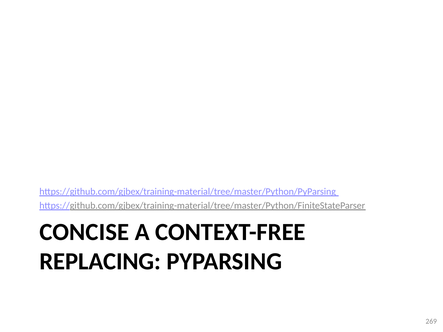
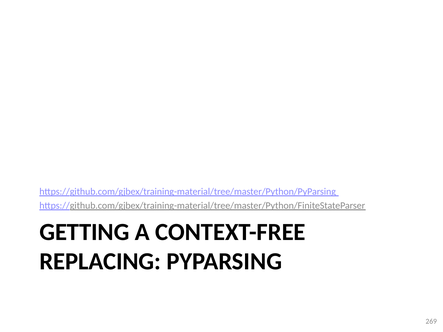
CONCISE: CONCISE -> GETTING
